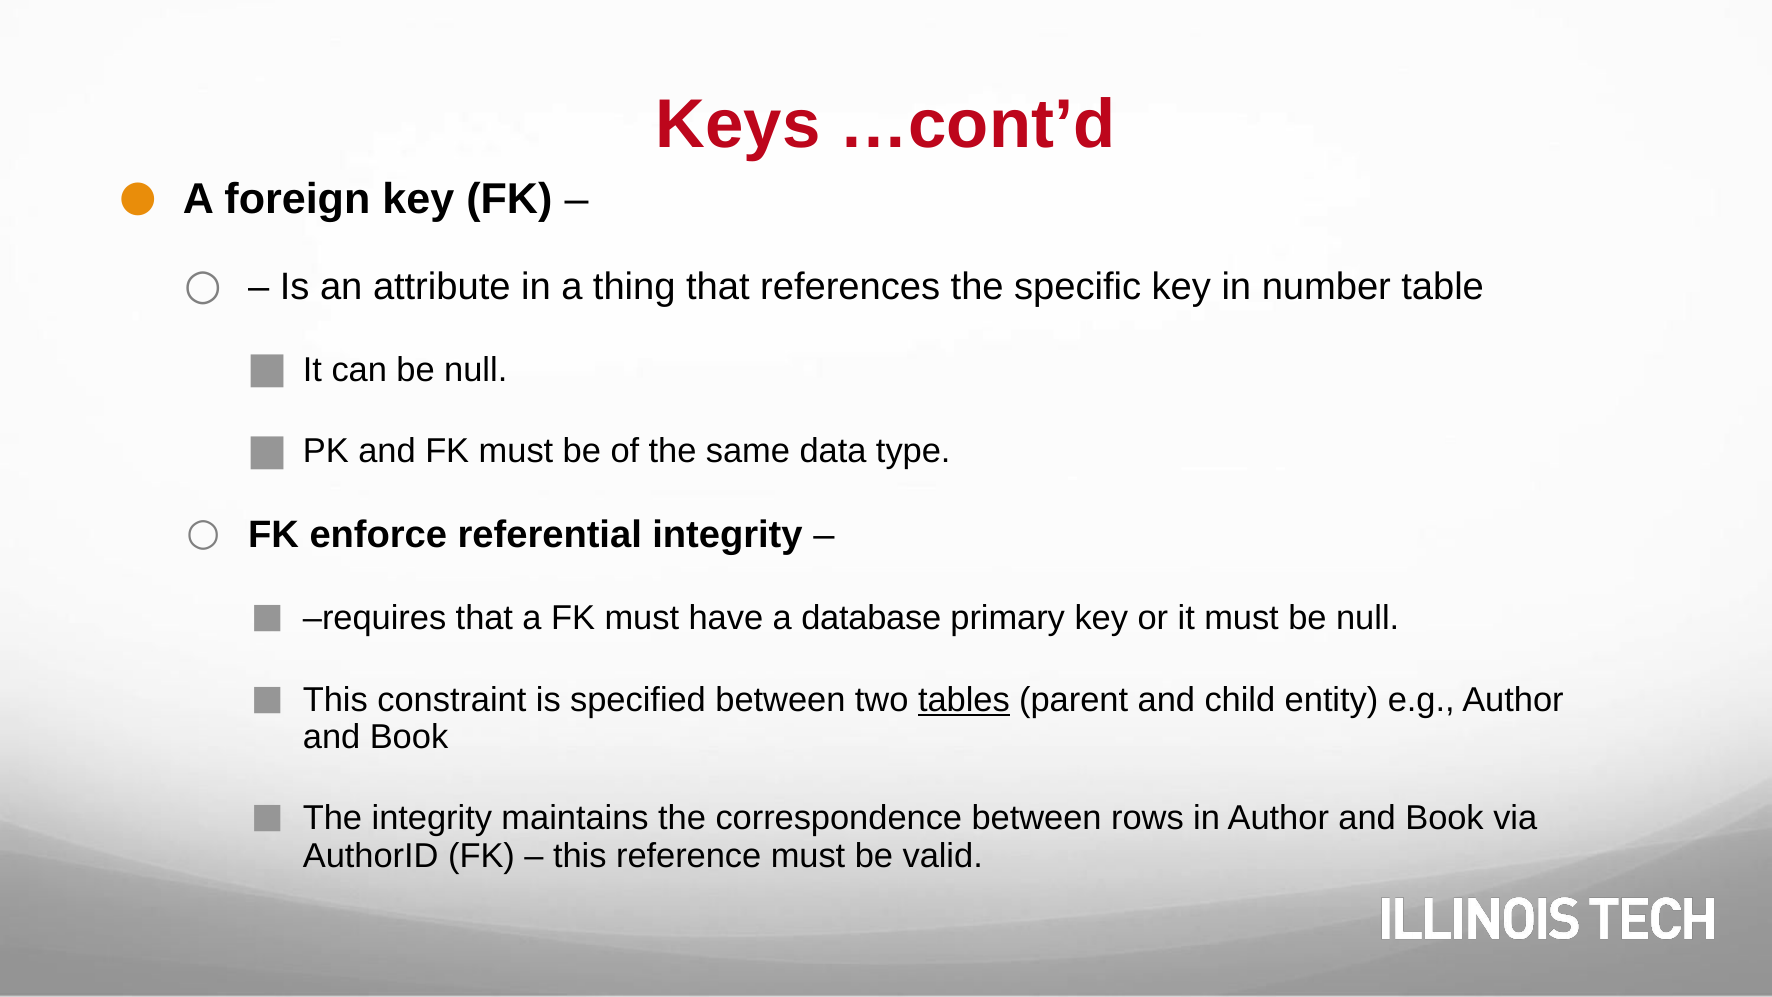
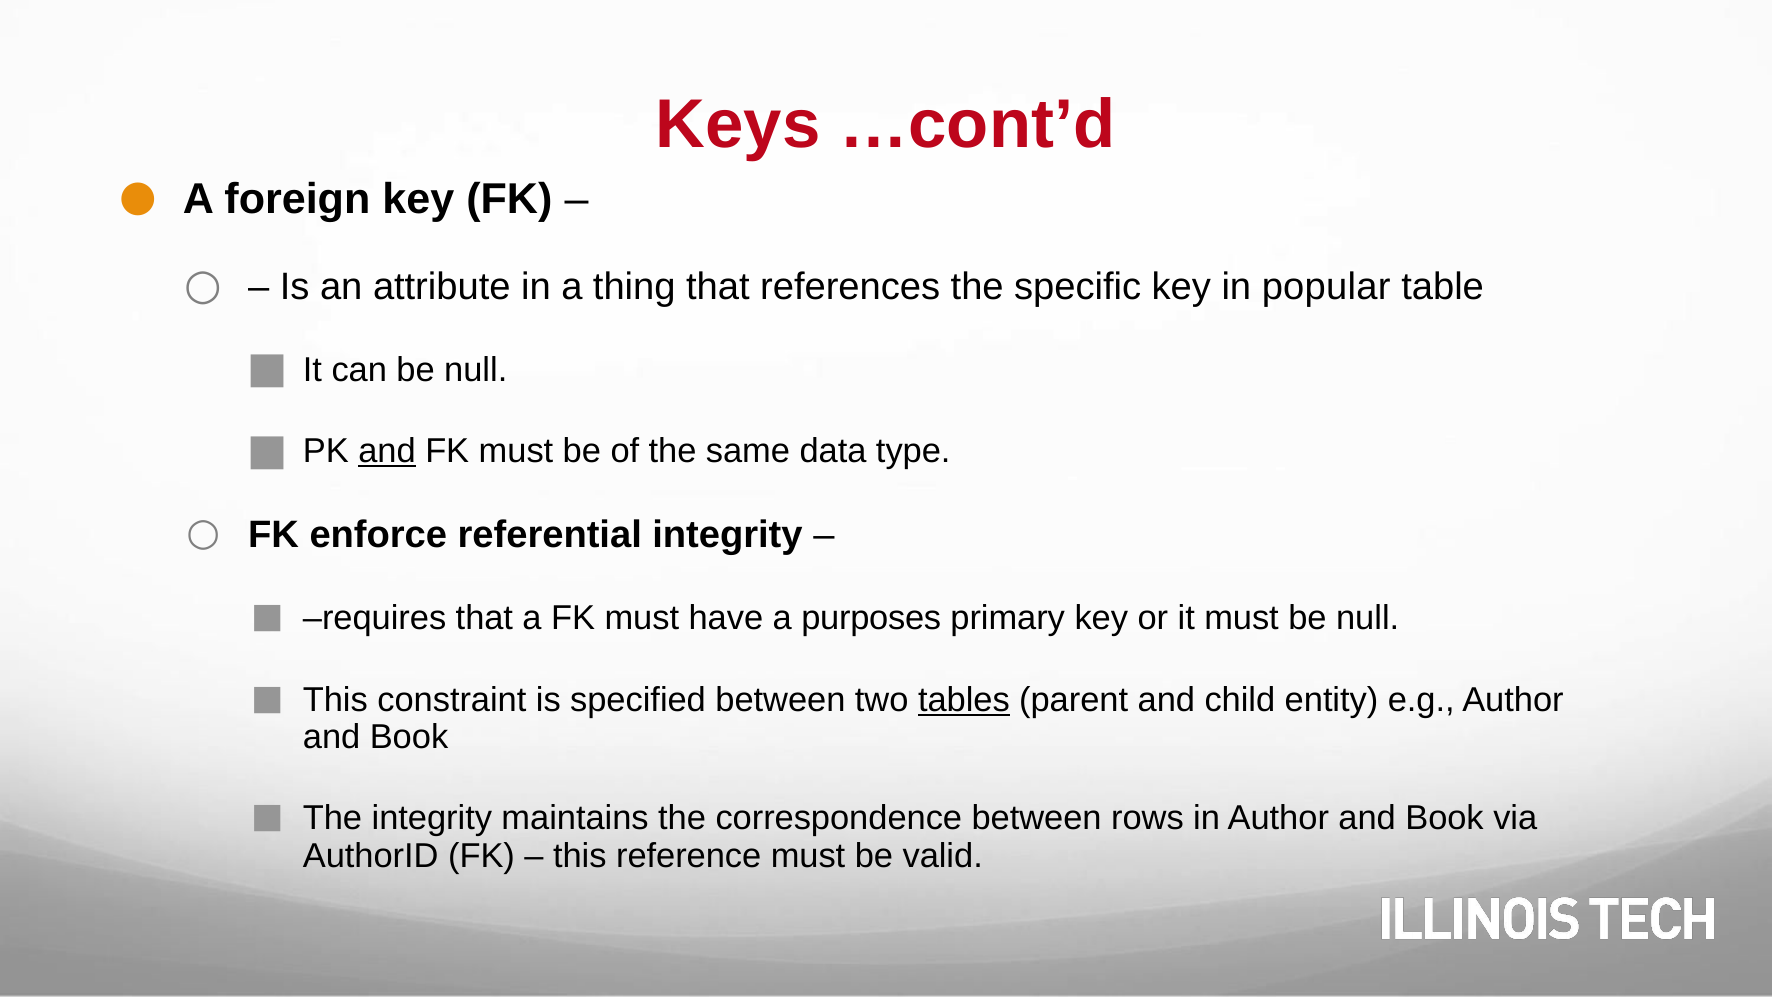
number: number -> popular
and at (387, 451) underline: none -> present
database: database -> purposes
